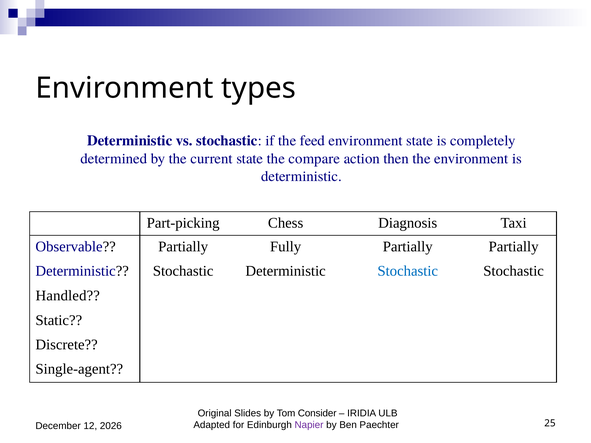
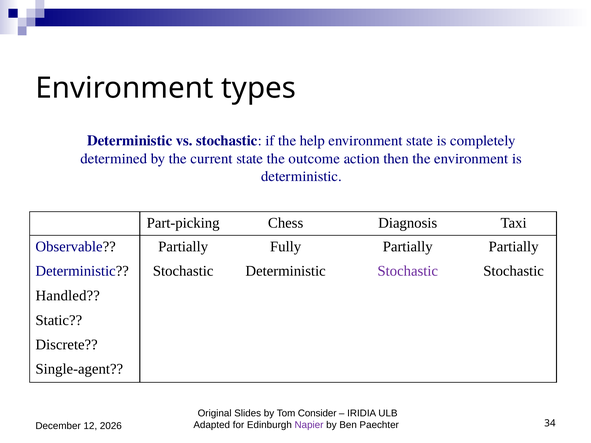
feed: feed -> help
compare: compare -> outcome
Stochastic at (408, 271) colour: blue -> purple
25: 25 -> 34
